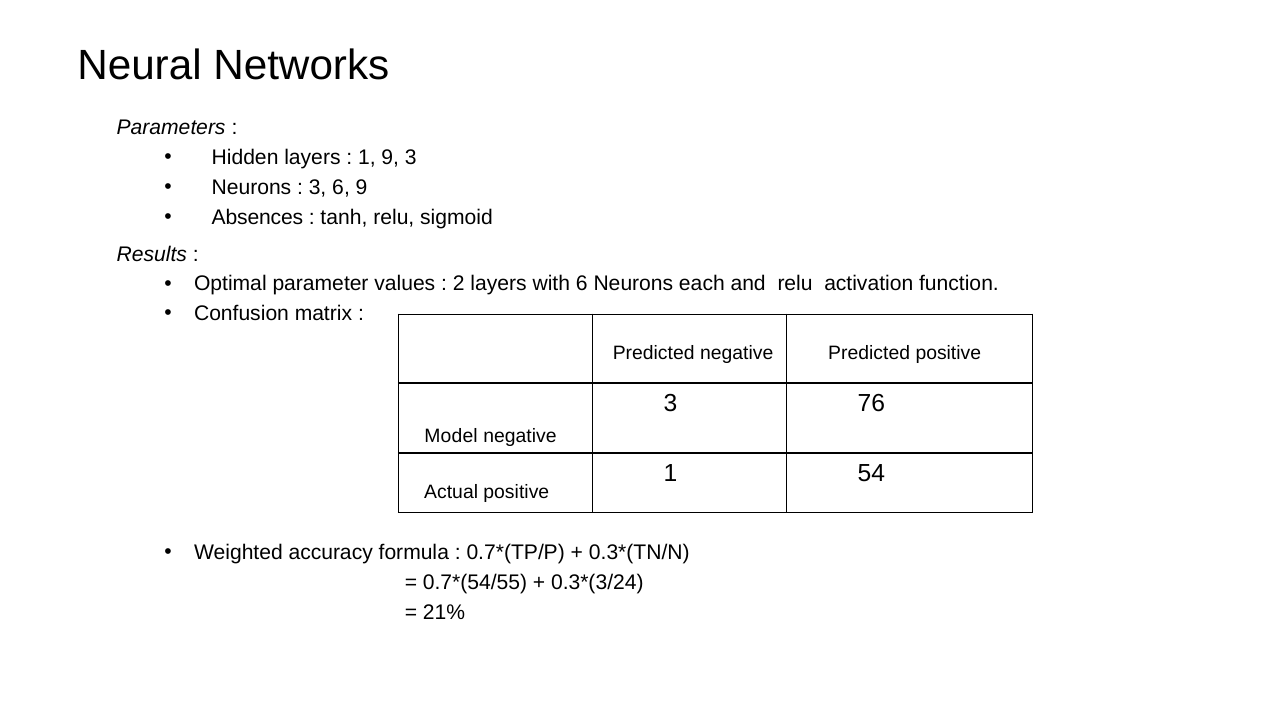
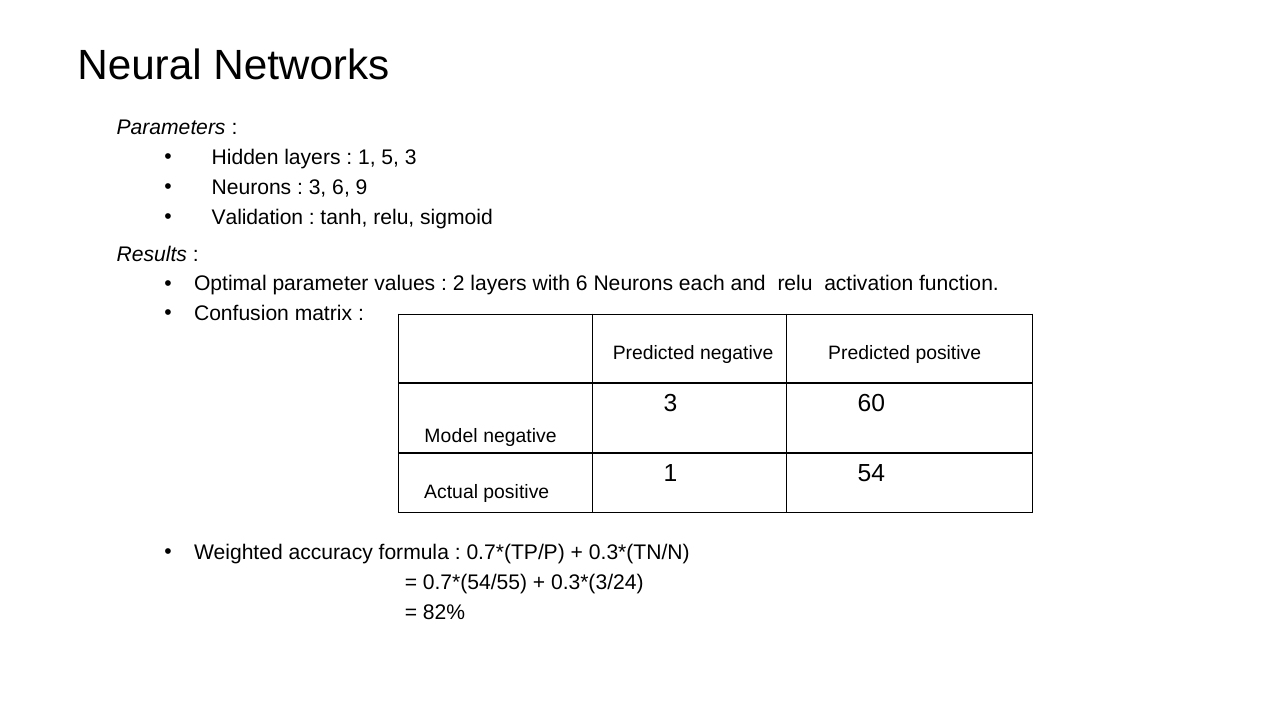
1 9: 9 -> 5
Absences: Absences -> Validation
76: 76 -> 60
21%: 21% -> 82%
